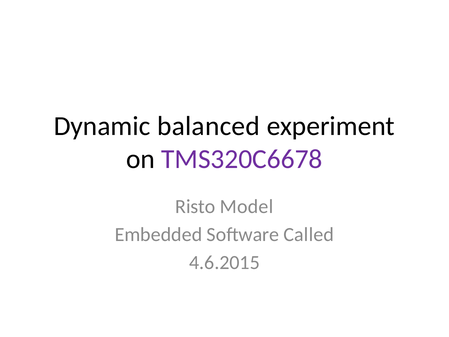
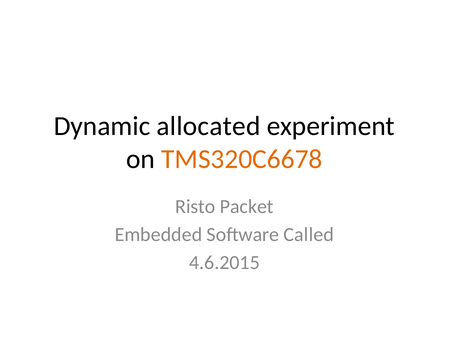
balanced: balanced -> allocated
TMS320C6678 colour: purple -> orange
Model: Model -> Packet
